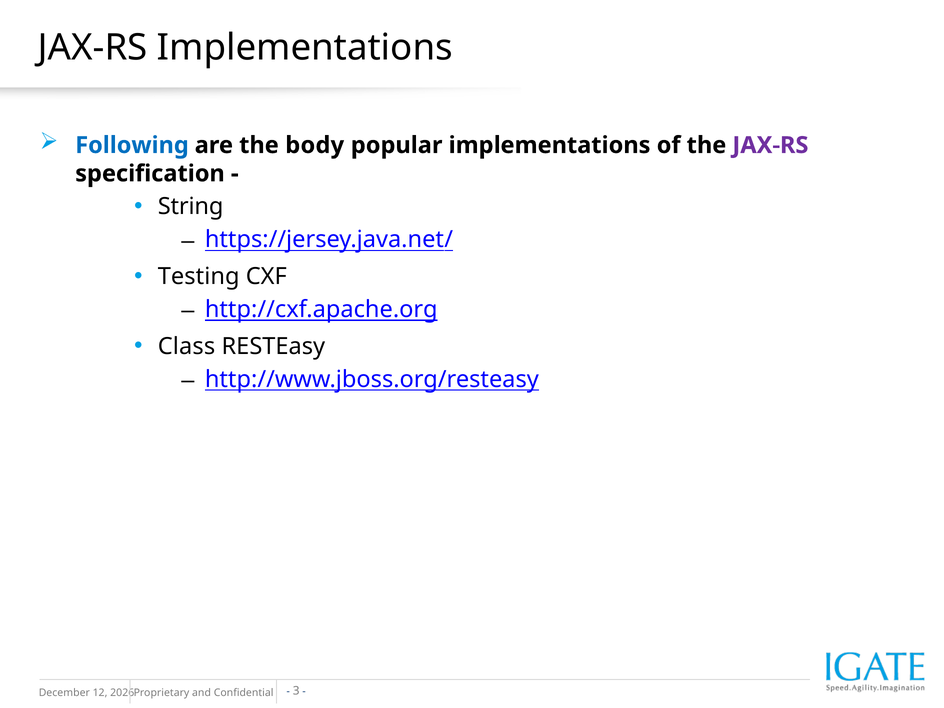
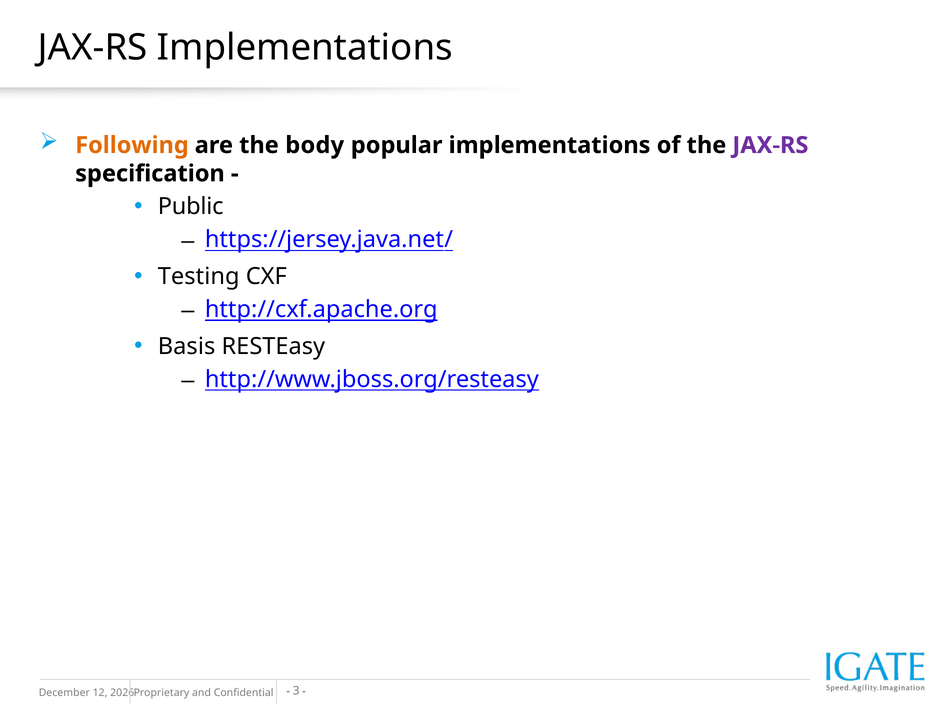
Following colour: blue -> orange
String: String -> Public
Class: Class -> Basis
